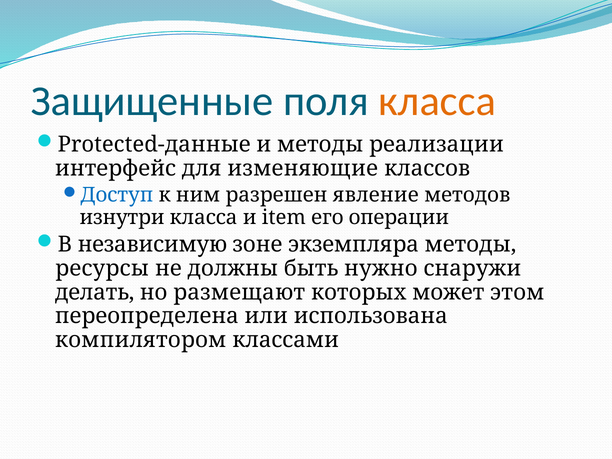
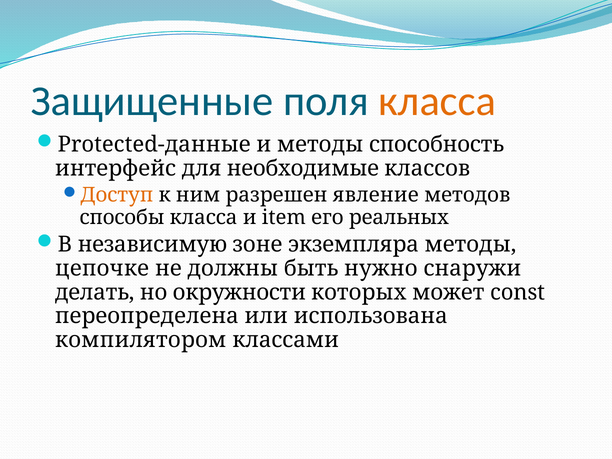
реализации: реализации -> способность
изменяющие: изменяющие -> необходимые
Доступ colour: blue -> orange
изнутри: изнутри -> способы
операции: операции -> реальных
ресурсы: ресурсы -> цепочке
размещают: размещают -> окружности
этом: этом -> const
